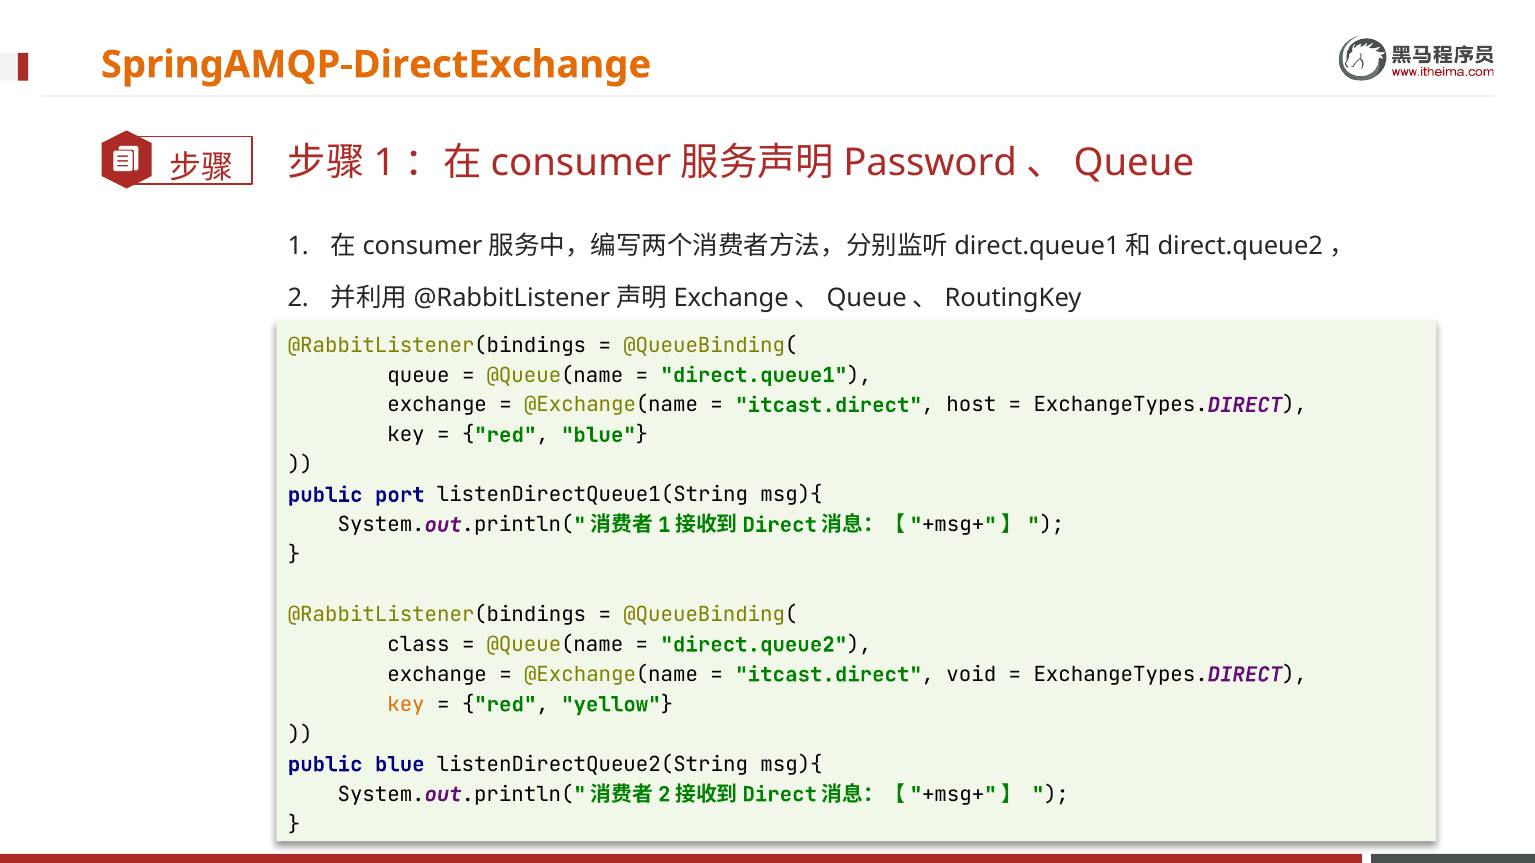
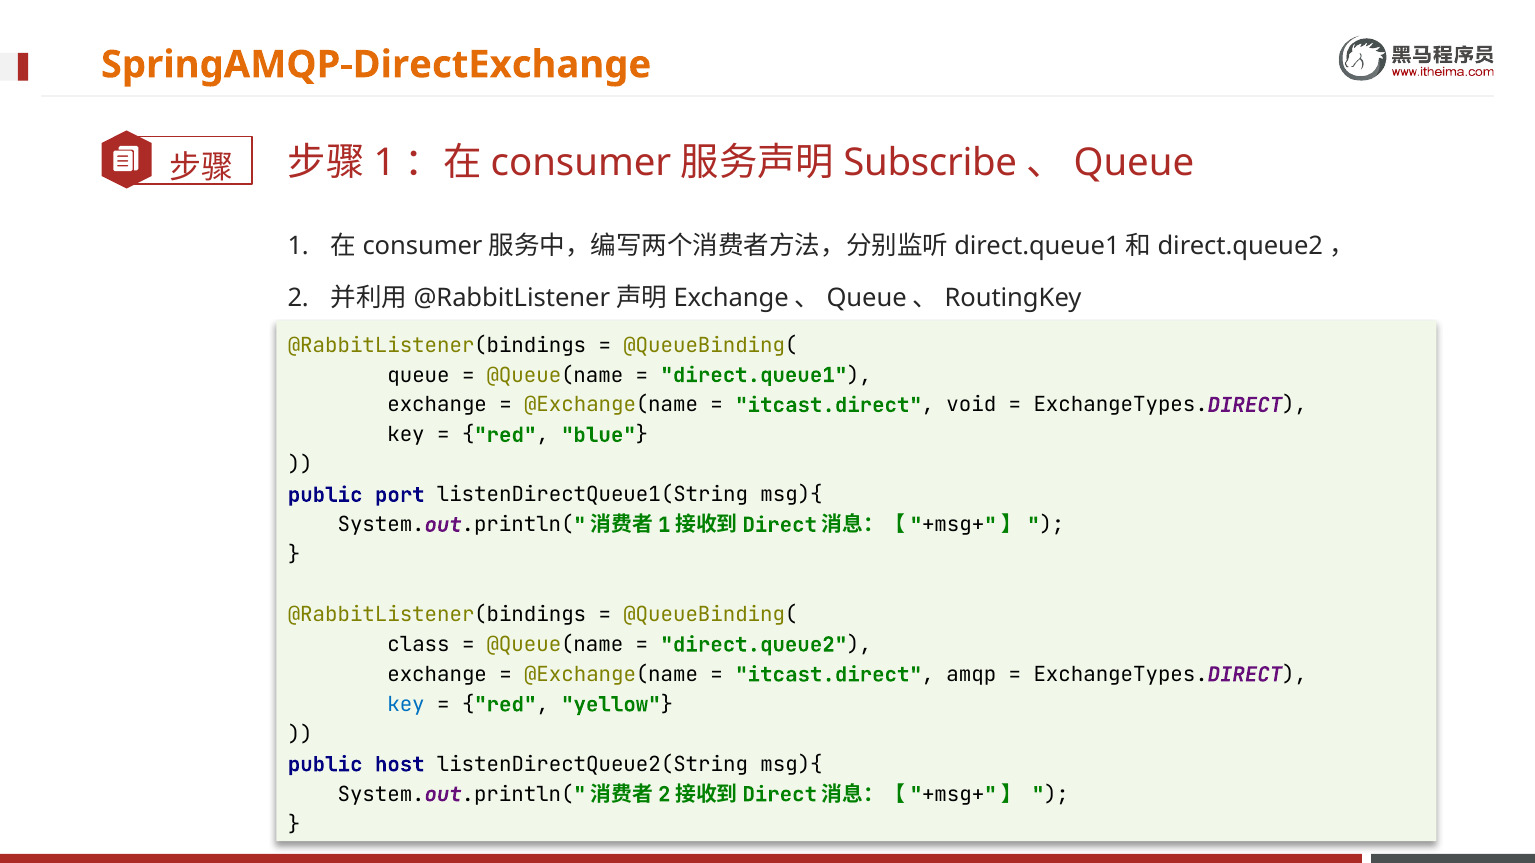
Password: Password -> Subscribe
host: host -> void
void: void -> amqp
key at (406, 705) colour: orange -> blue
public blue: blue -> host
